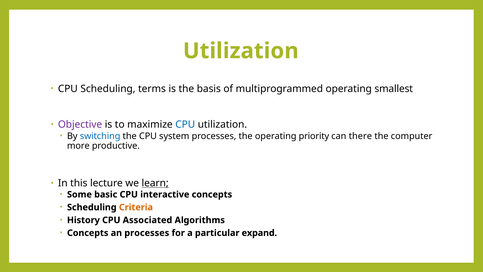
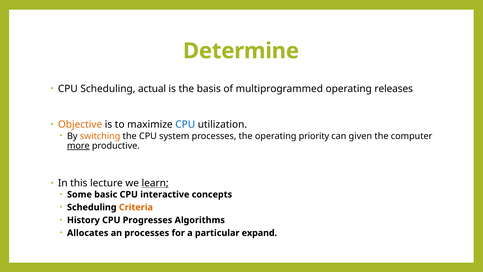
Utilization at (241, 51): Utilization -> Determine
terms: terms -> actual
smallest: smallest -> releases
Objective colour: purple -> orange
switching colour: blue -> orange
there: there -> given
more underline: none -> present
Associated: Associated -> Progresses
Concepts at (88, 233): Concepts -> Allocates
